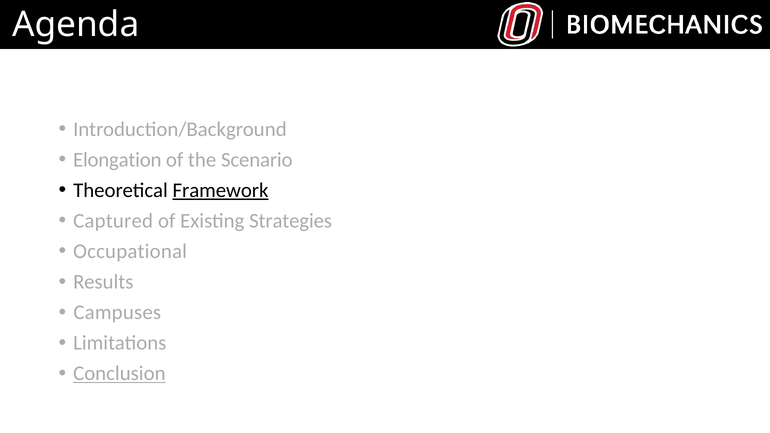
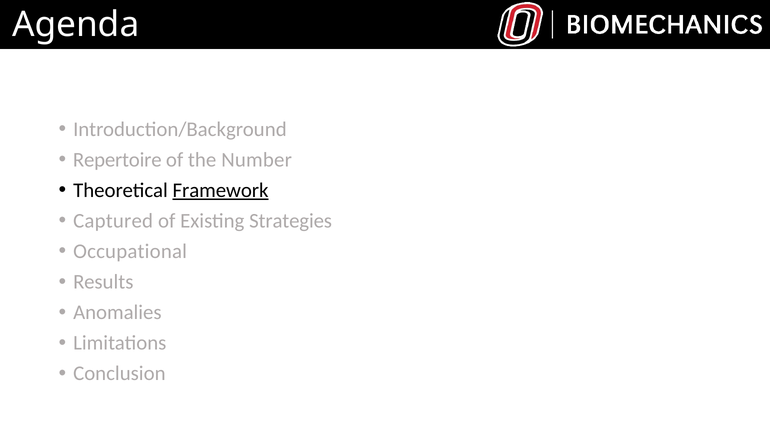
Elongation: Elongation -> Repertoire
Scenario: Scenario -> Number
Campuses: Campuses -> Anomalies
Conclusion underline: present -> none
